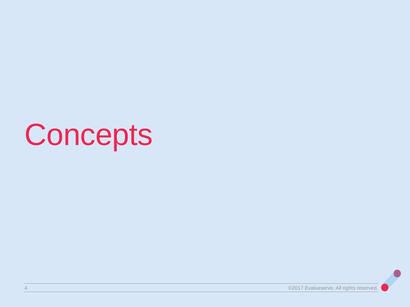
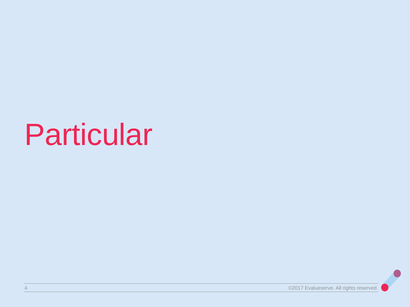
Concepts: Concepts -> Particular
